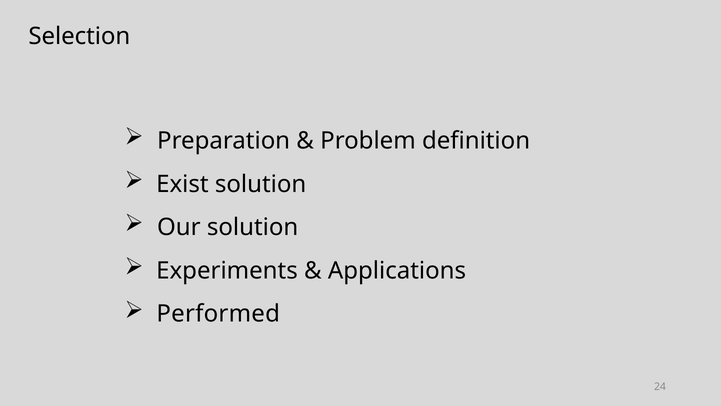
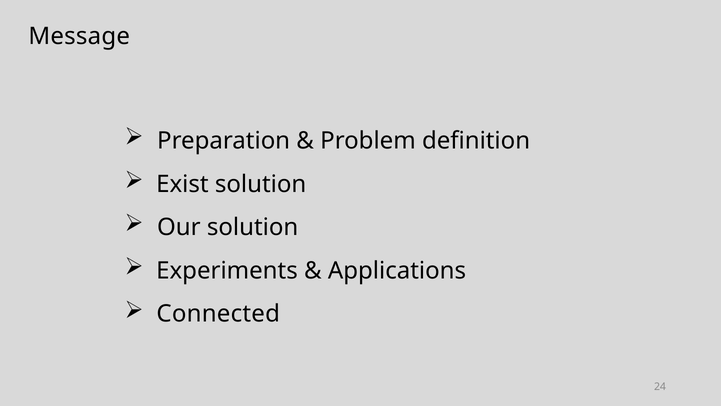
Selection: Selection -> Message
Performed: Performed -> Connected
